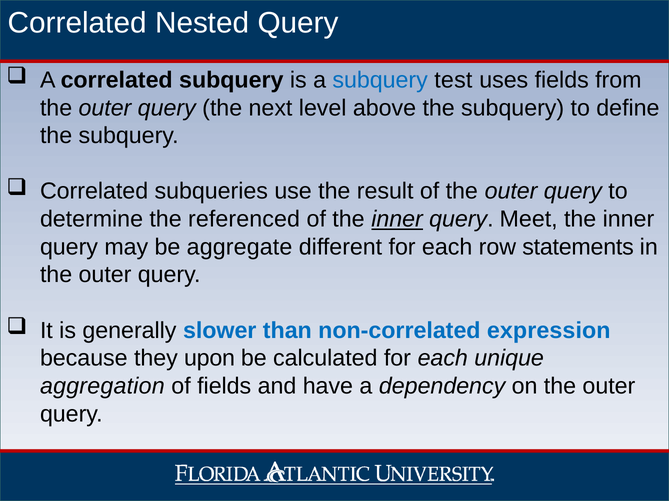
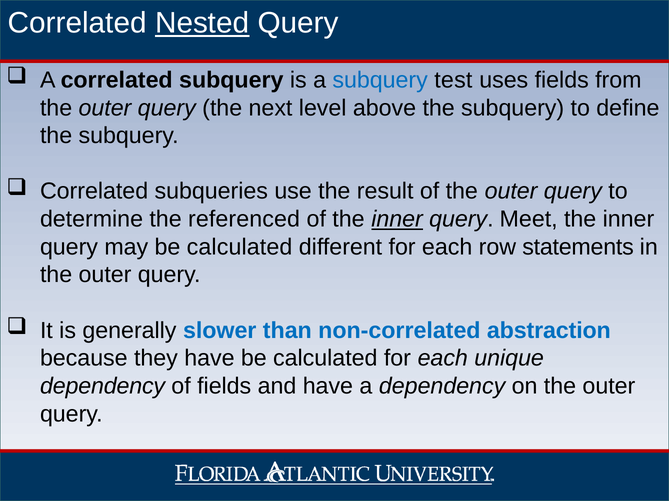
Nested underline: none -> present
may be aggregate: aggregate -> calculated
expression: expression -> abstraction
they upon: upon -> have
aggregation at (102, 387): aggregation -> dependency
